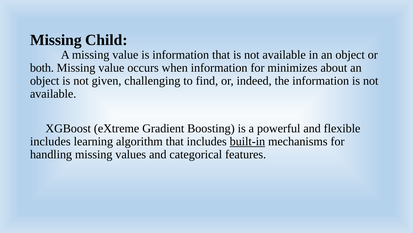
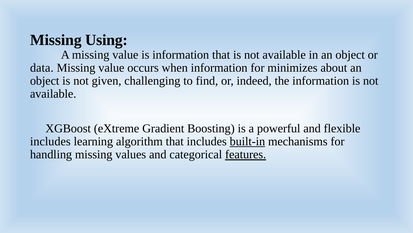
Child: Child -> Using
both: both -> data
features underline: none -> present
